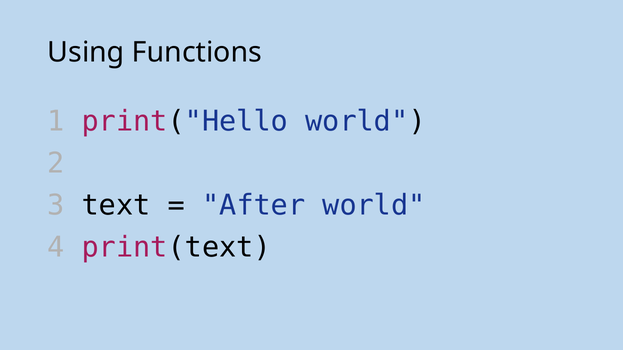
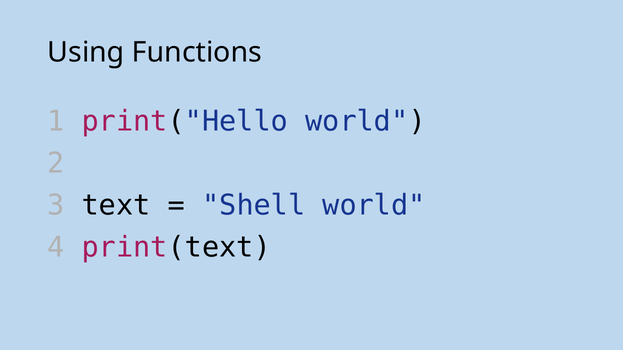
After: After -> Shell
